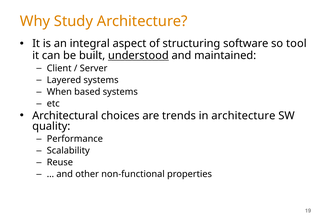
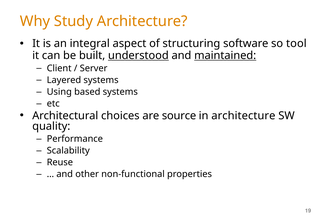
maintained underline: none -> present
When: When -> Using
trends: trends -> source
